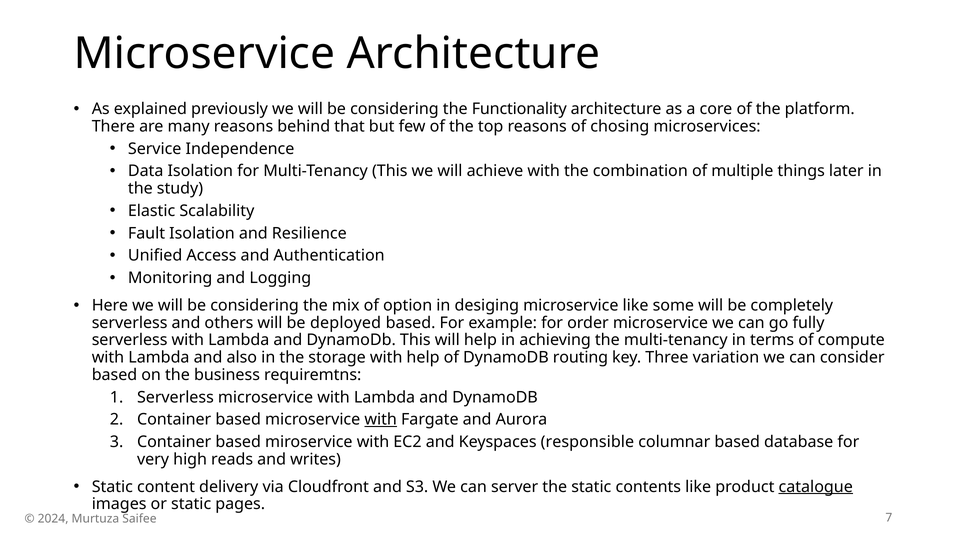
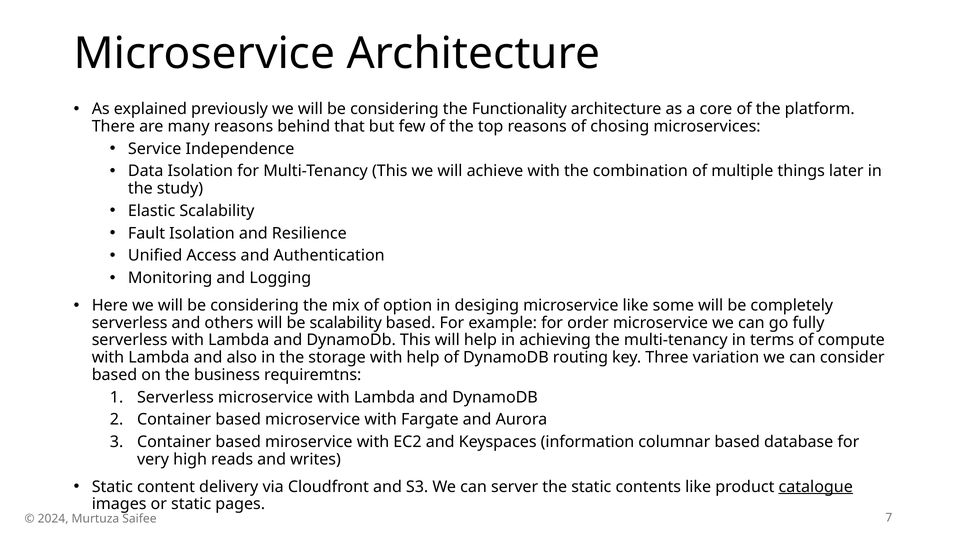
be deployed: deployed -> scalability
with at (381, 420) underline: present -> none
responsible: responsible -> information
